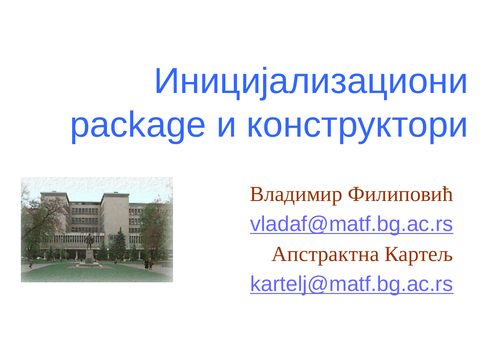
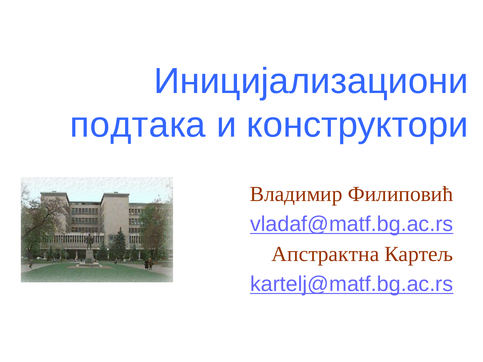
package: package -> подтака
